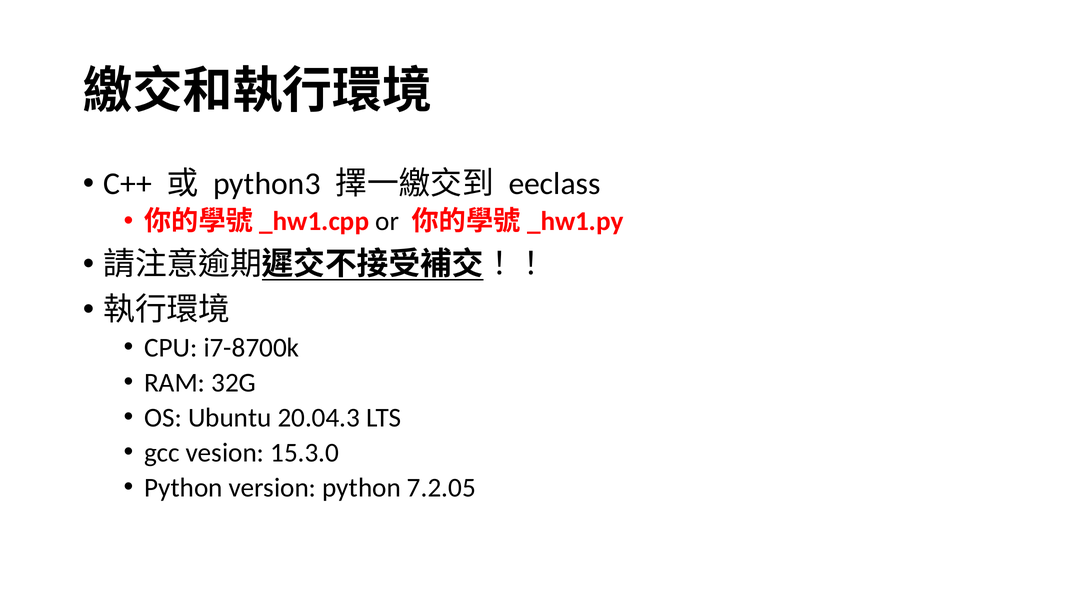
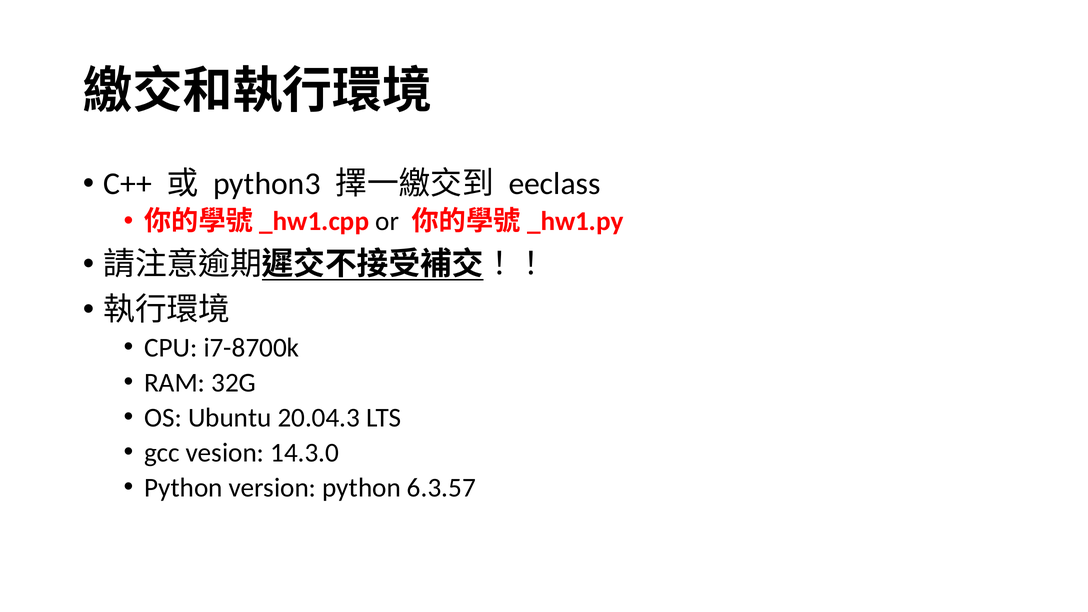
15.3.0: 15.3.0 -> 14.3.0
7.2.05: 7.2.05 -> 6.3.57
